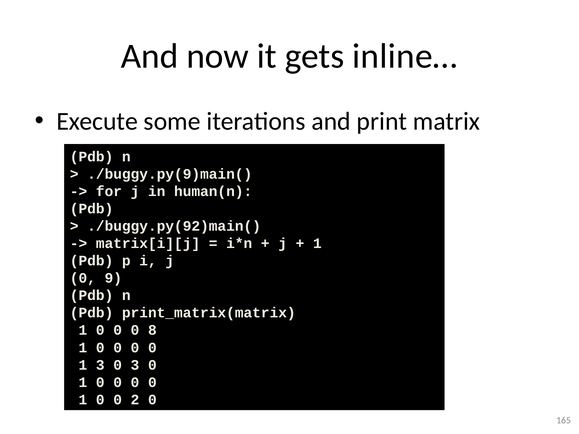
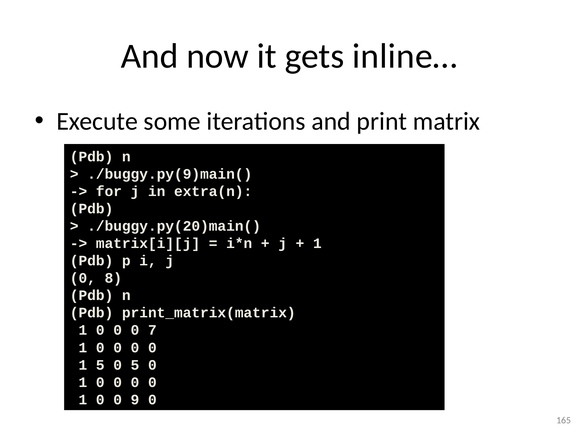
human(n: human(n -> extra(n
./buggy.py(92)main(: ./buggy.py(92)main( -> ./buggy.py(20)main(
9: 9 -> 8
8: 8 -> 7
1 3: 3 -> 5
0 3: 3 -> 5
2: 2 -> 9
